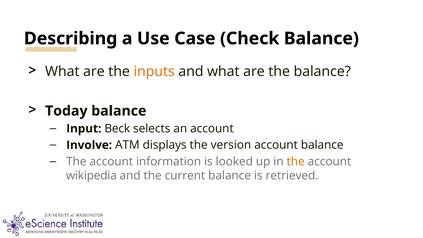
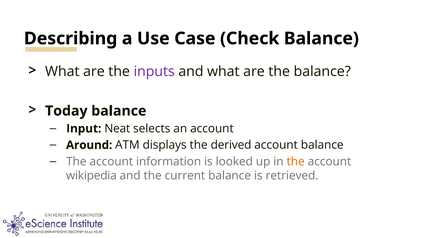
inputs colour: orange -> purple
Beck: Beck -> Neat
Involve: Involve -> Around
version: version -> derived
